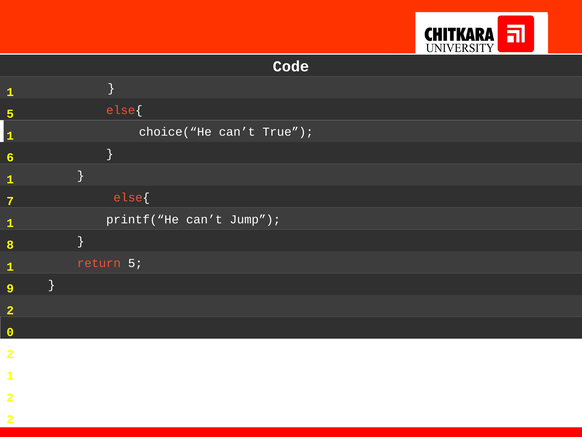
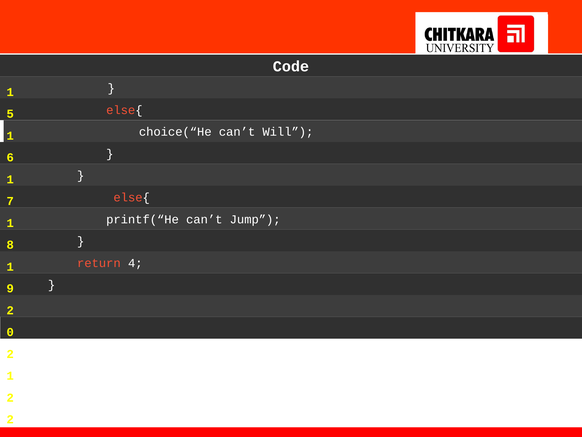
True: True -> Will
return 5: 5 -> 4
